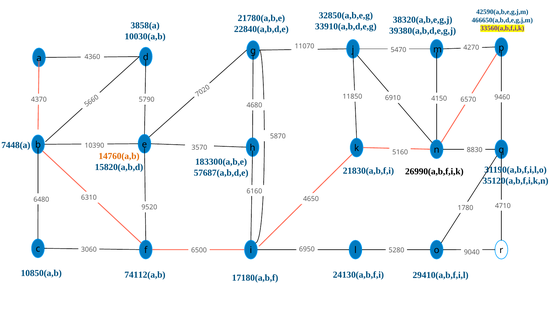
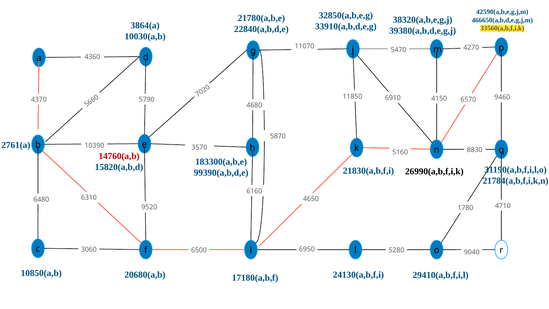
3858(a: 3858(a -> 3864(a
7448(a: 7448(a -> 2761(a
14760(a,b colour: orange -> red
57687(a,b,d,e: 57687(a,b,d,e -> 99390(a,b,d,e
35120(a,b,f,i,k,n: 35120(a,b,f,i,k,n -> 21784(a,b,f,i,k,n
74112(a,b: 74112(a,b -> 20680(a,b
